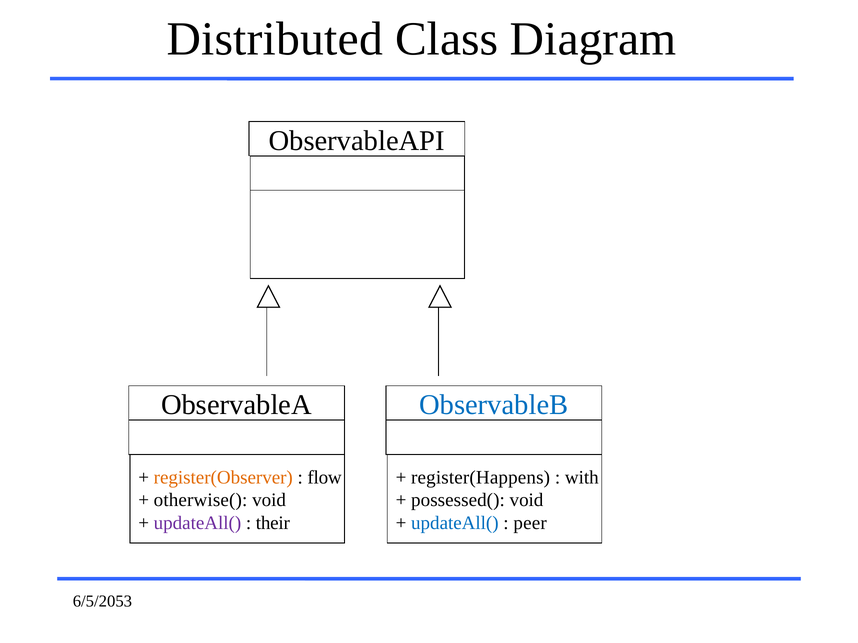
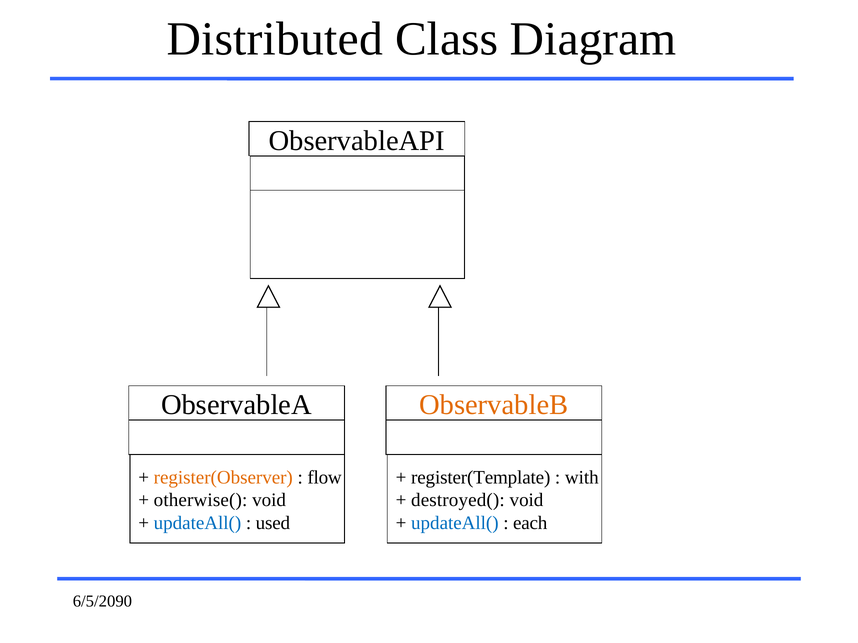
ObservableB colour: blue -> orange
register(Happens: register(Happens -> register(Template
possessed(: possessed( -> destroyed(
updateAll( at (197, 523) colour: purple -> blue
their: their -> used
peer: peer -> each
6/5/2053: 6/5/2053 -> 6/5/2090
